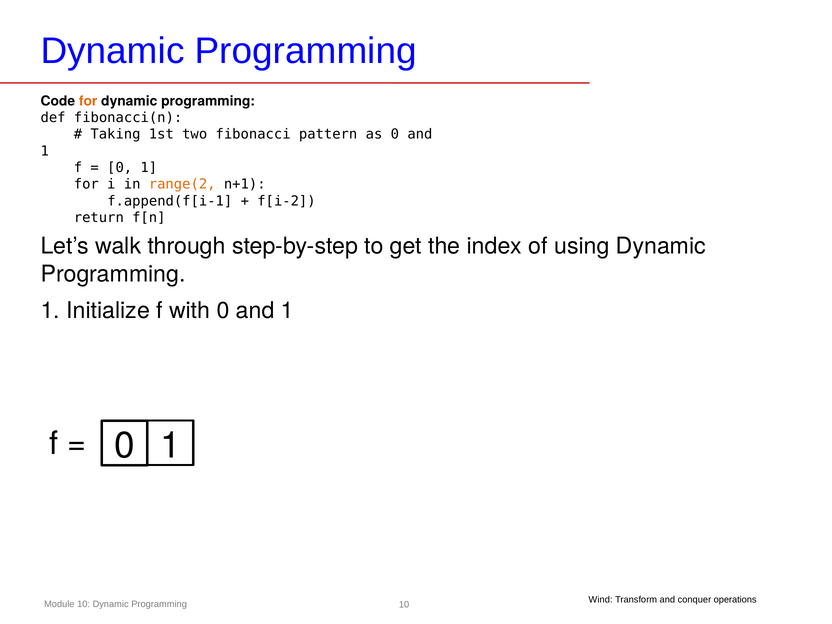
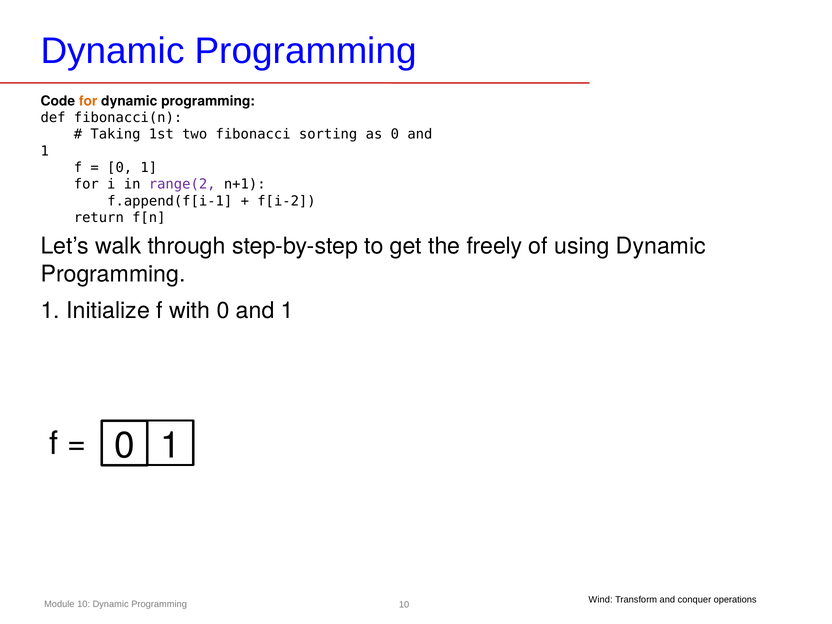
pattern: pattern -> sorting
range(2 colour: orange -> purple
index: index -> freely
